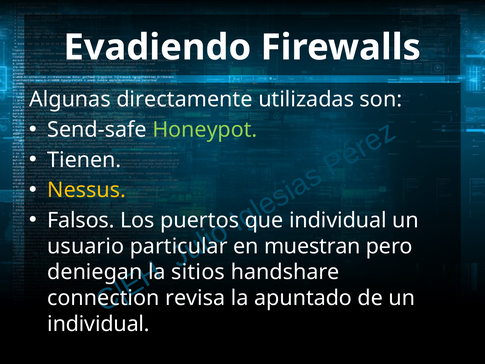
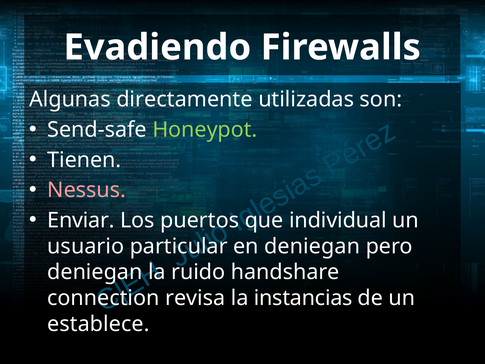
Nessus colour: yellow -> pink
Falsos: Falsos -> Enviar
en muestran: muestran -> deniegan
sitios: sitios -> ruido
apuntado: apuntado -> instancias
individual at (99, 324): individual -> establece
